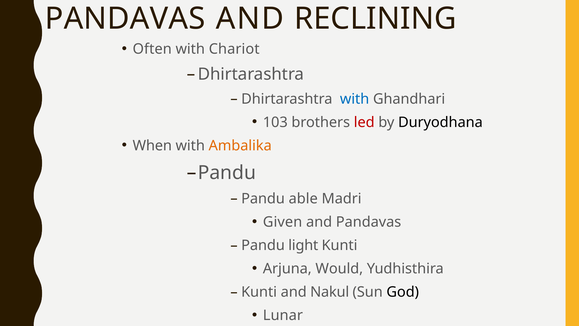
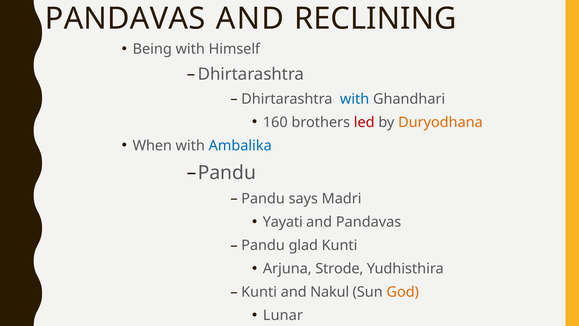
Often: Often -> Being
Chariot: Chariot -> Himself
103: 103 -> 160
Duryodhana colour: black -> orange
Ambalika colour: orange -> blue
able: able -> says
Given: Given -> Yayati
light: light -> glad
Would: Would -> Strode
God colour: black -> orange
